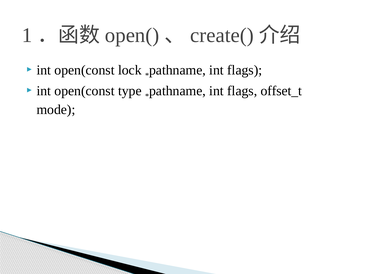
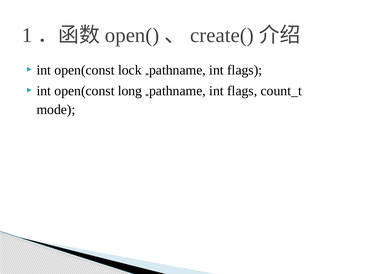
type: type -> long
offset_t: offset_t -> count_t
